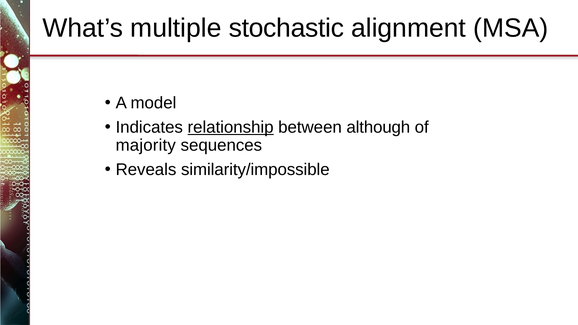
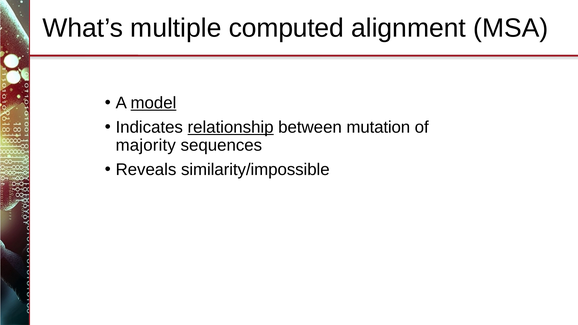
stochastic: stochastic -> computed
model underline: none -> present
although: although -> mutation
